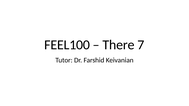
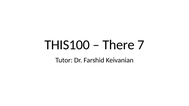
FEEL100: FEEL100 -> THIS100
